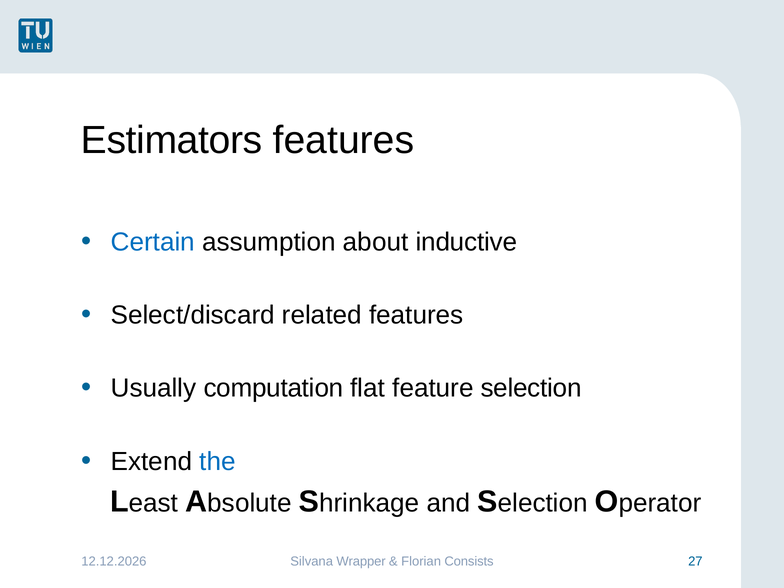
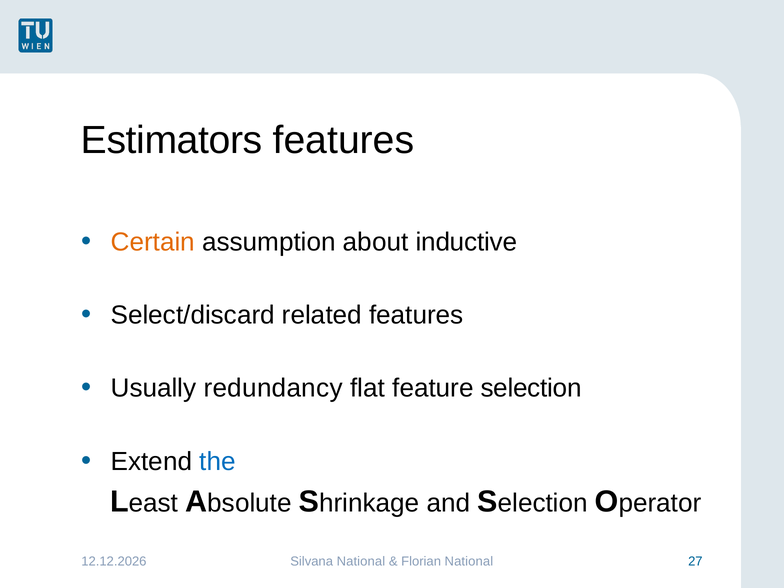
Certain colour: blue -> orange
computation: computation -> redundancy
Silvana Wrapper: Wrapper -> National
Florian Consists: Consists -> National
